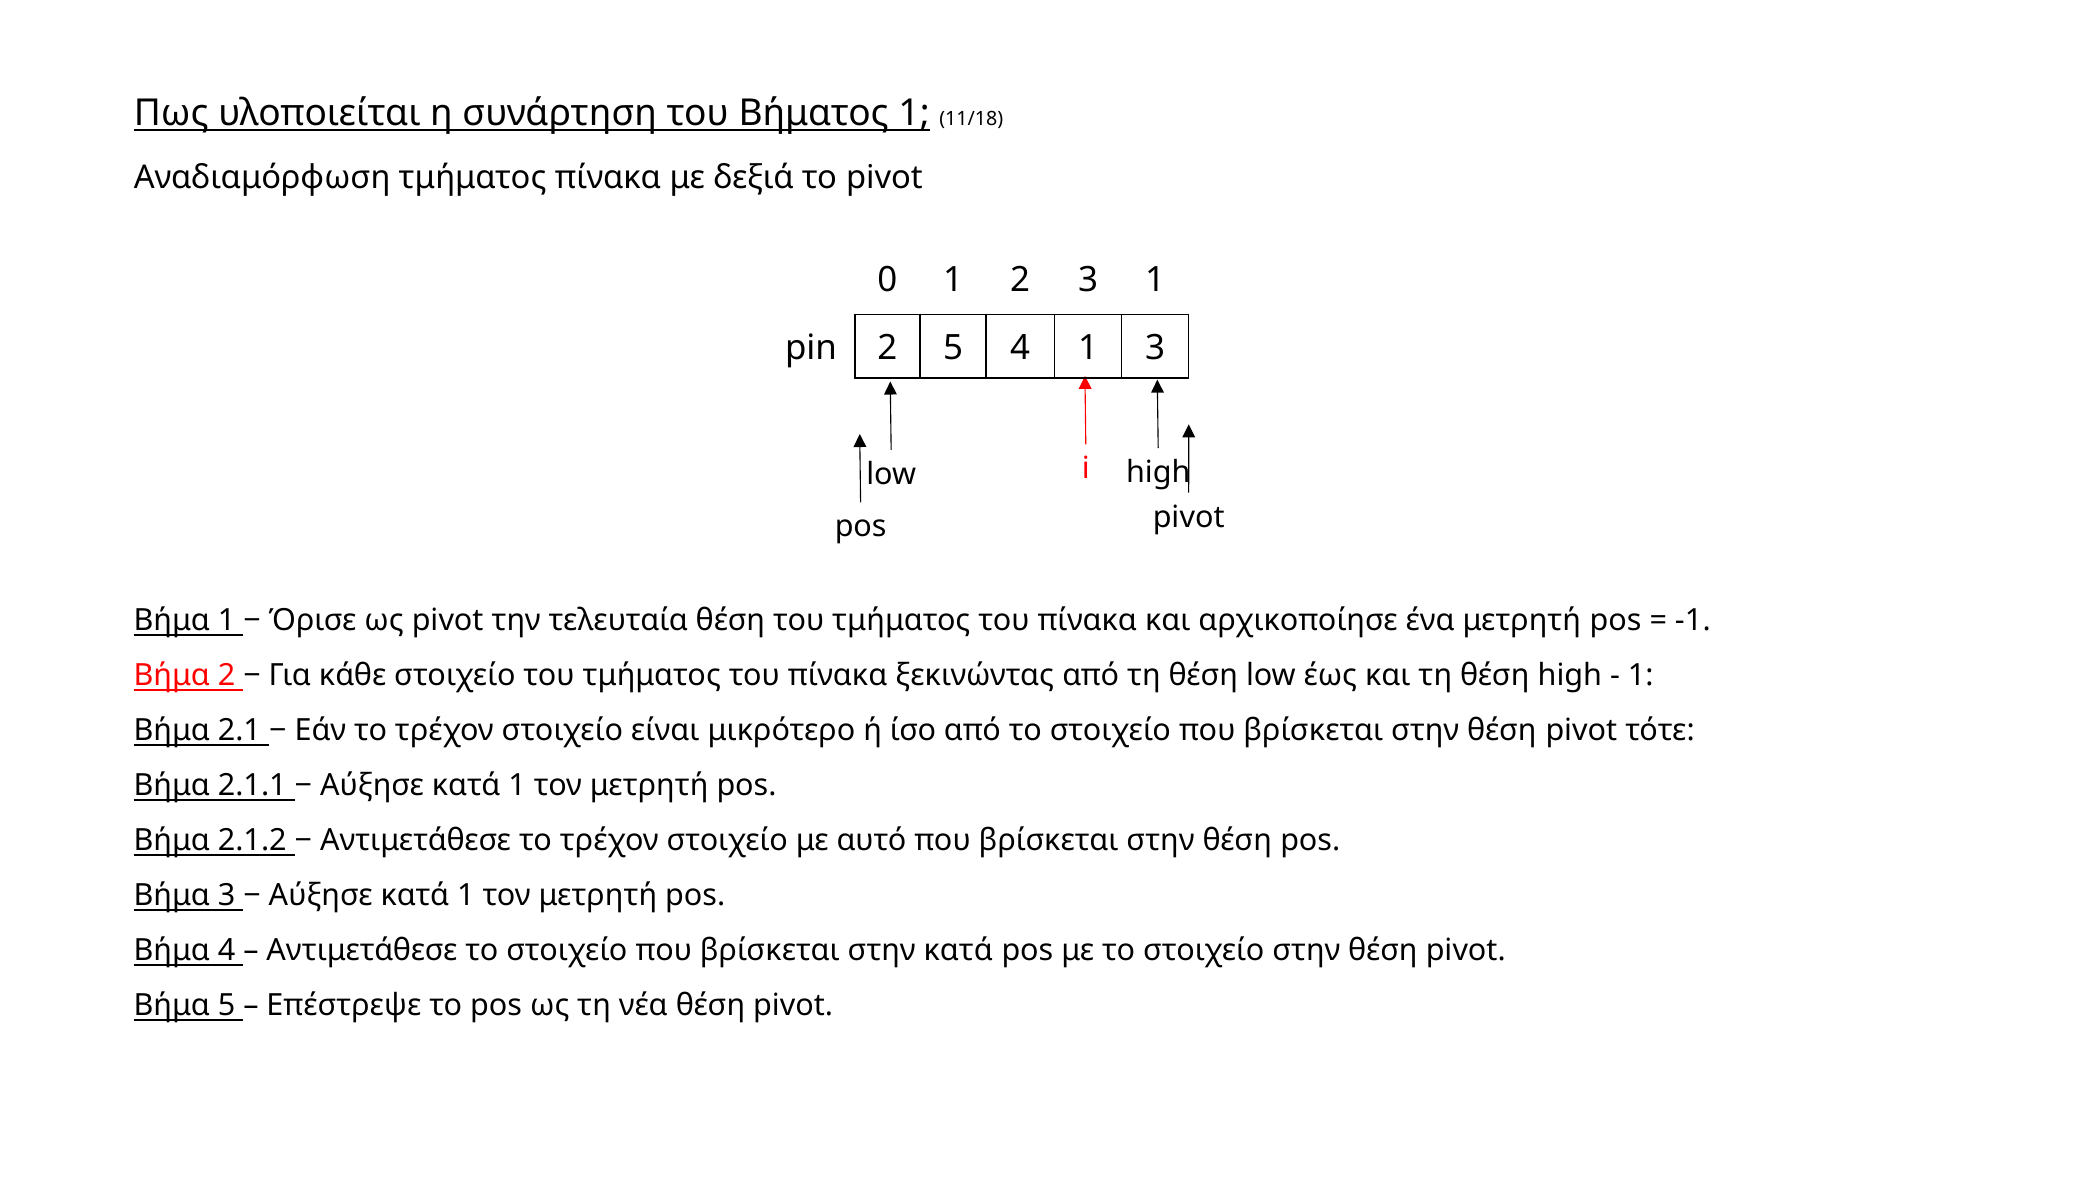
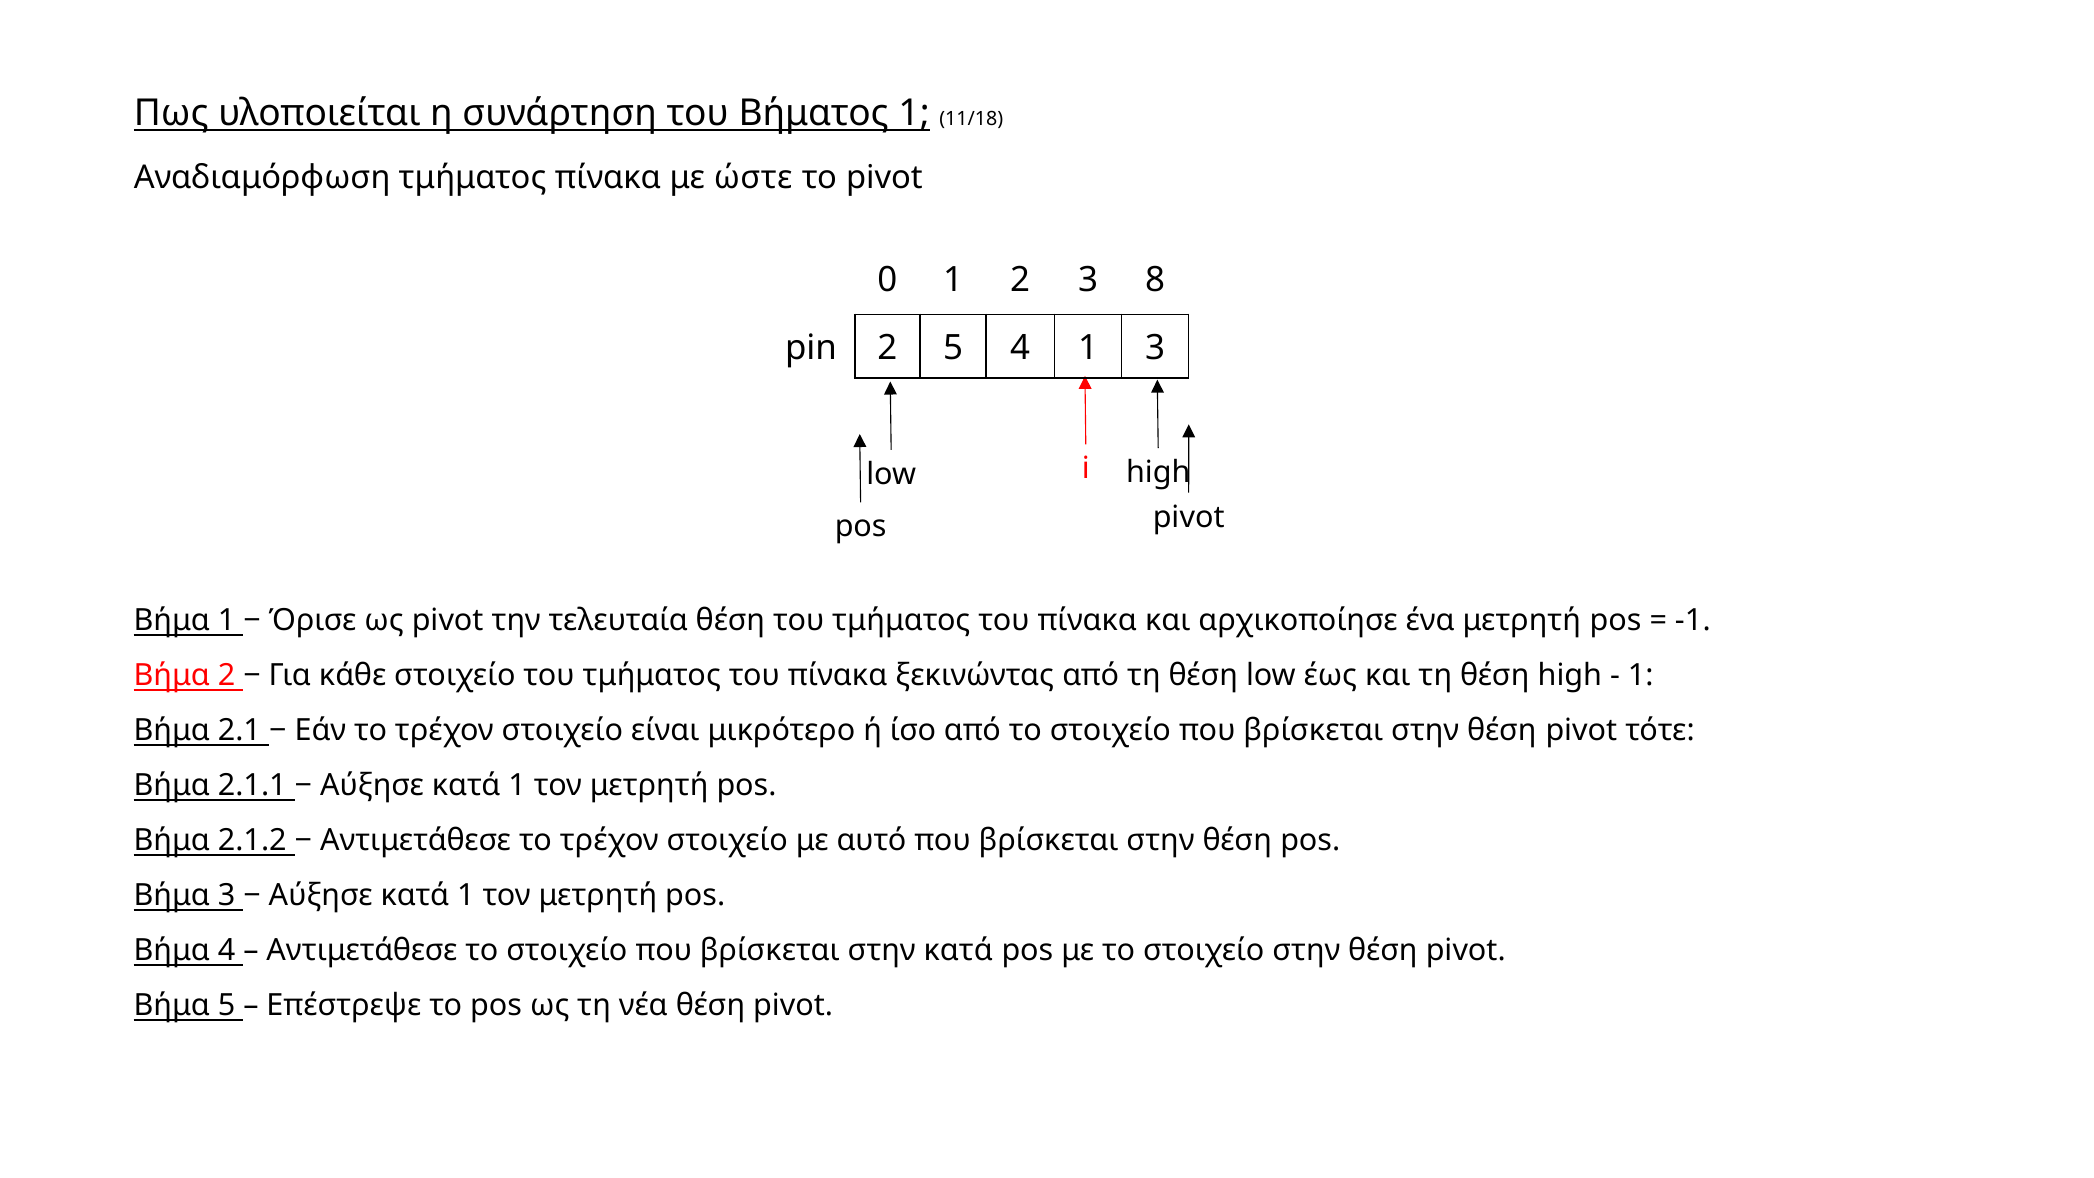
δεξιά: δεξιά -> ώστε
3 1: 1 -> 8
